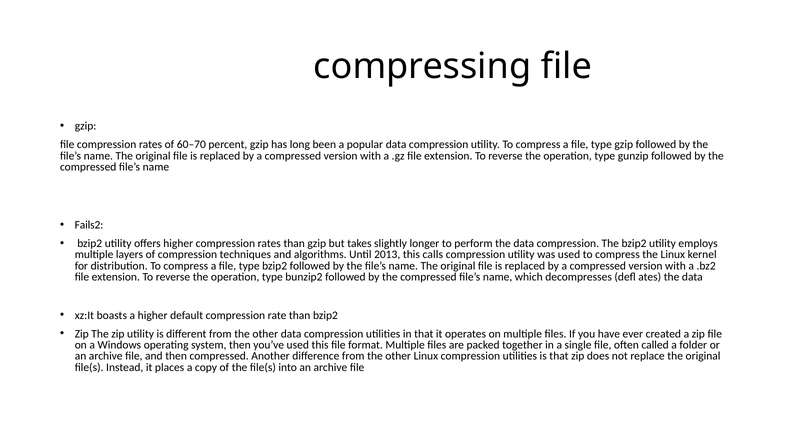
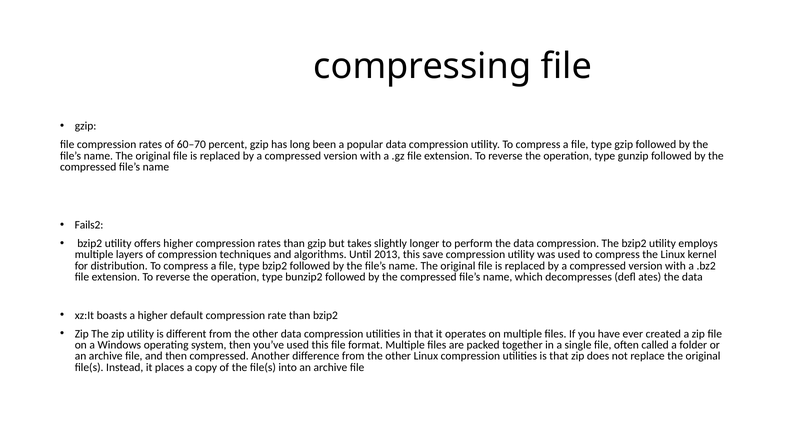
calls: calls -> save
